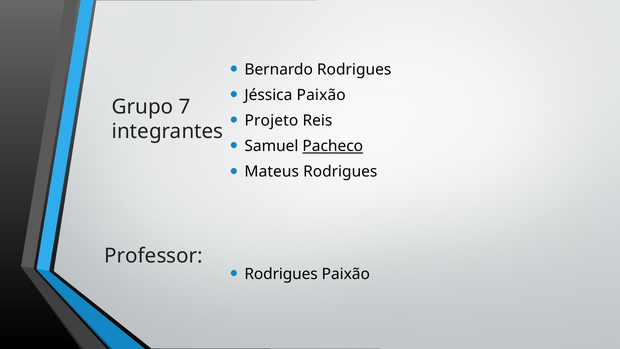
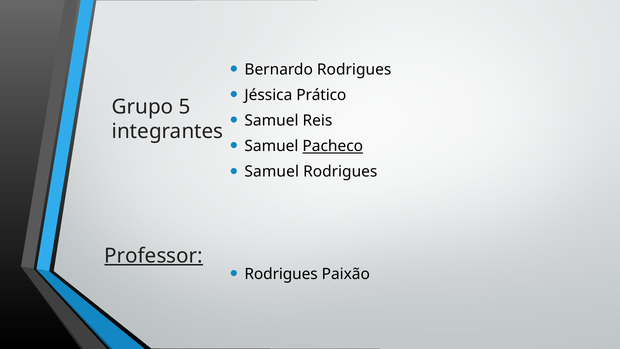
Jéssica Paixão: Paixão -> Prático
7: 7 -> 5
Projeto at (271, 121): Projeto -> Samuel
Mateus at (272, 172): Mateus -> Samuel
Professor underline: none -> present
